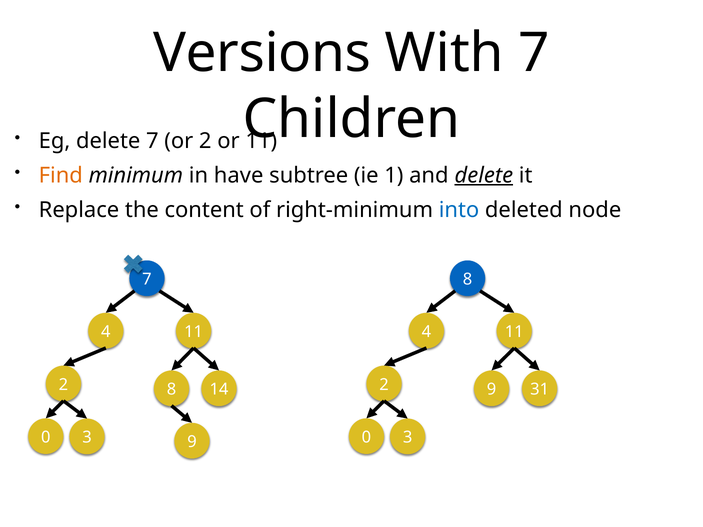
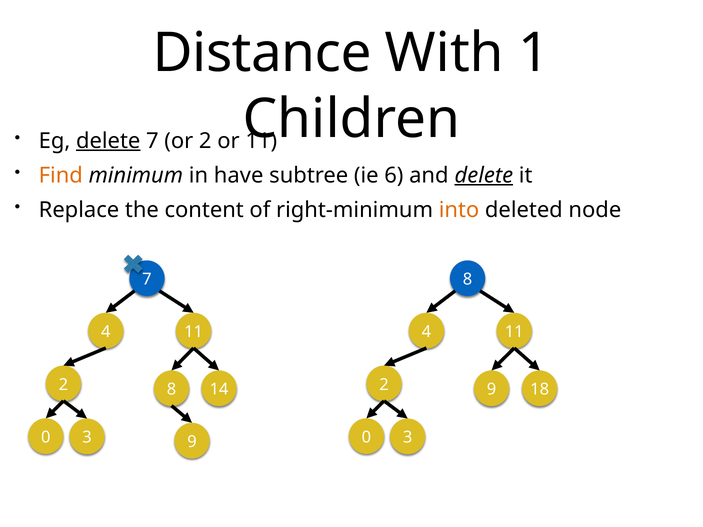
Versions: Versions -> Distance
With 7: 7 -> 1
delete at (108, 141) underline: none -> present
1: 1 -> 6
into colour: blue -> orange
31: 31 -> 18
